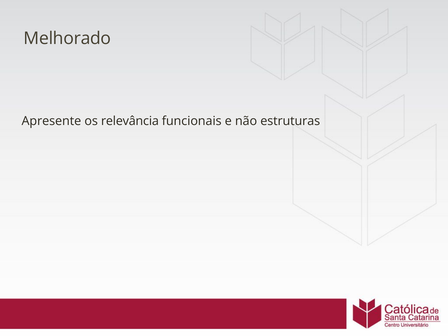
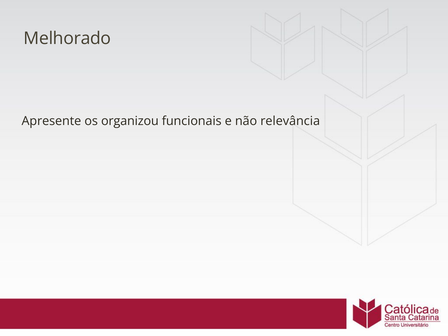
relevância: relevância -> organizou
estruturas: estruturas -> relevância
